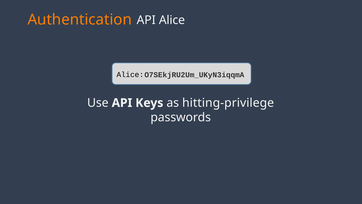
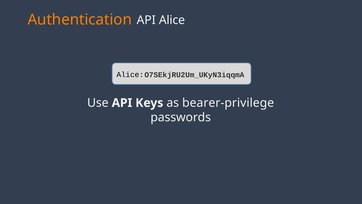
hitting-privilege: hitting-privilege -> bearer-privilege
